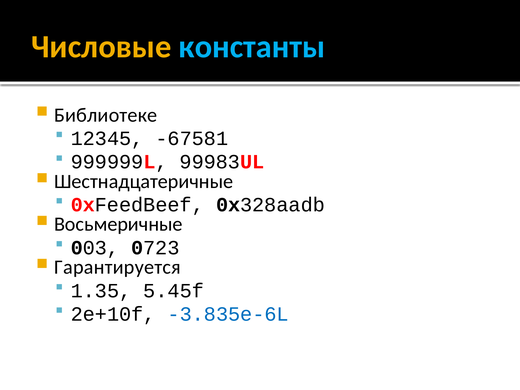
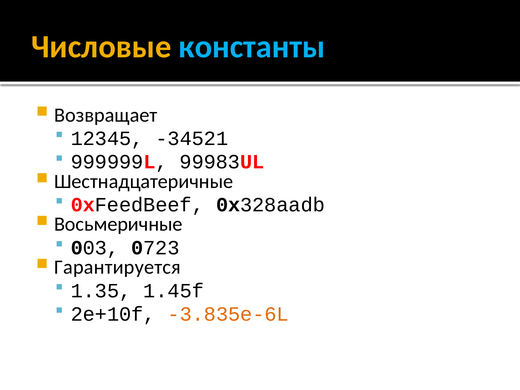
Библиотеке: Библиотеке -> Возвращает
-67581: -67581 -> -34521
5.45f: 5.45f -> 1.45f
-3.835e-6L colour: blue -> orange
